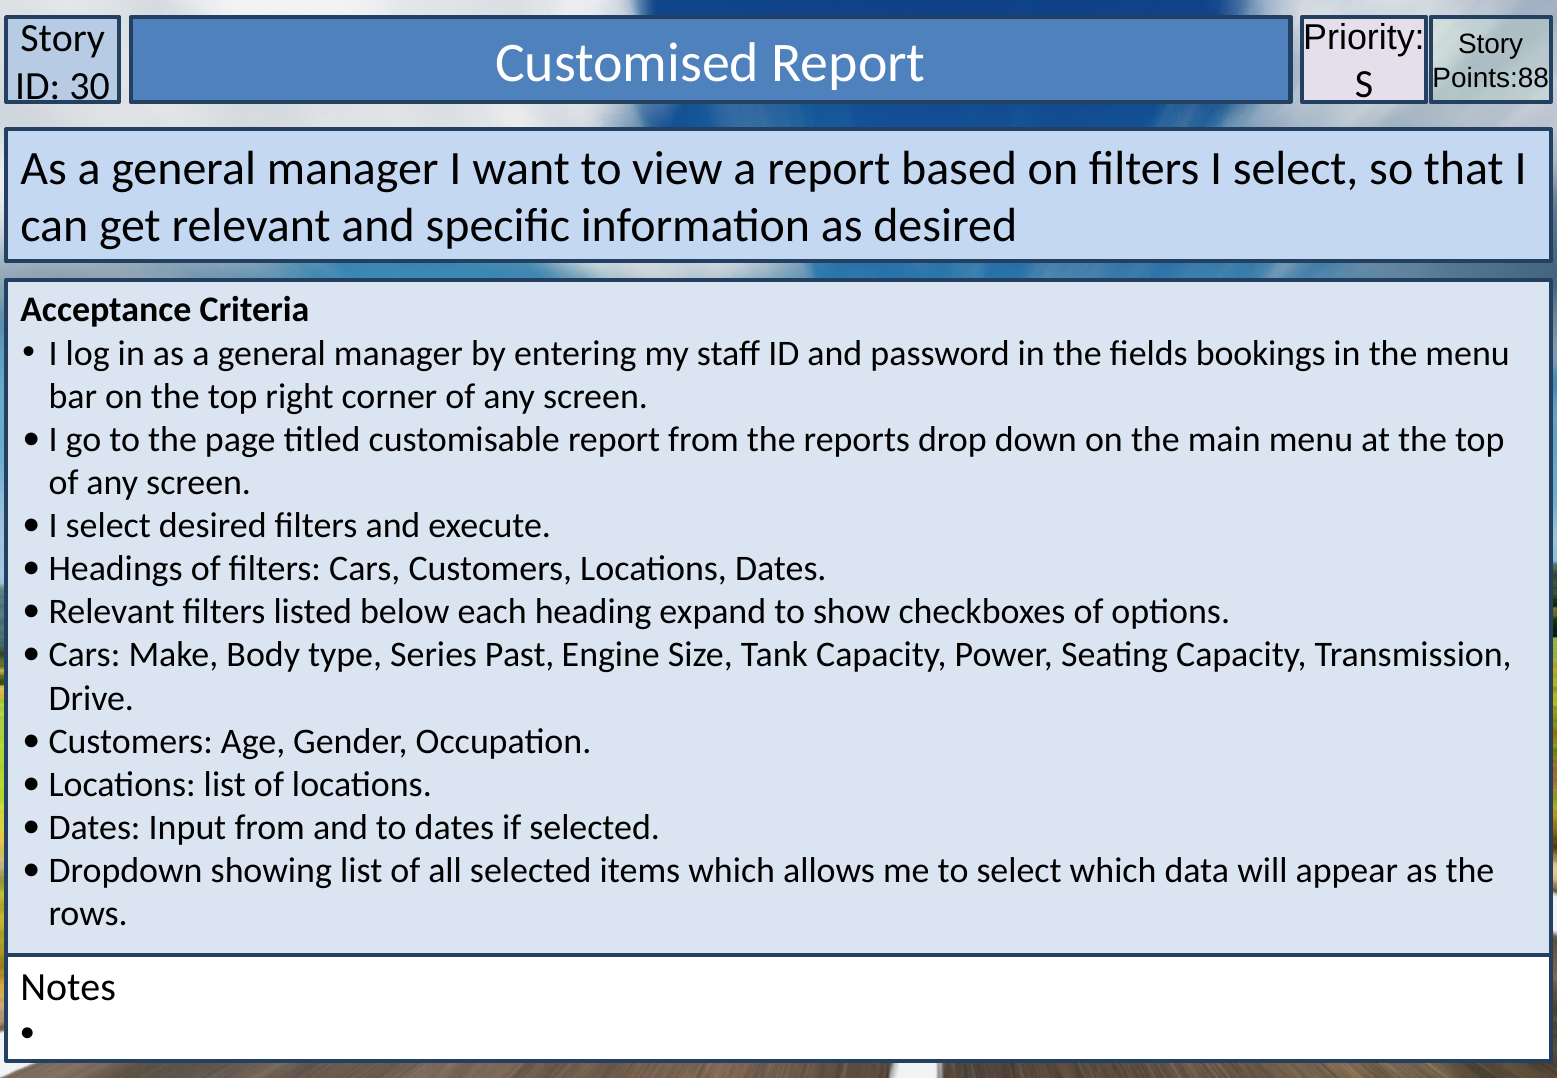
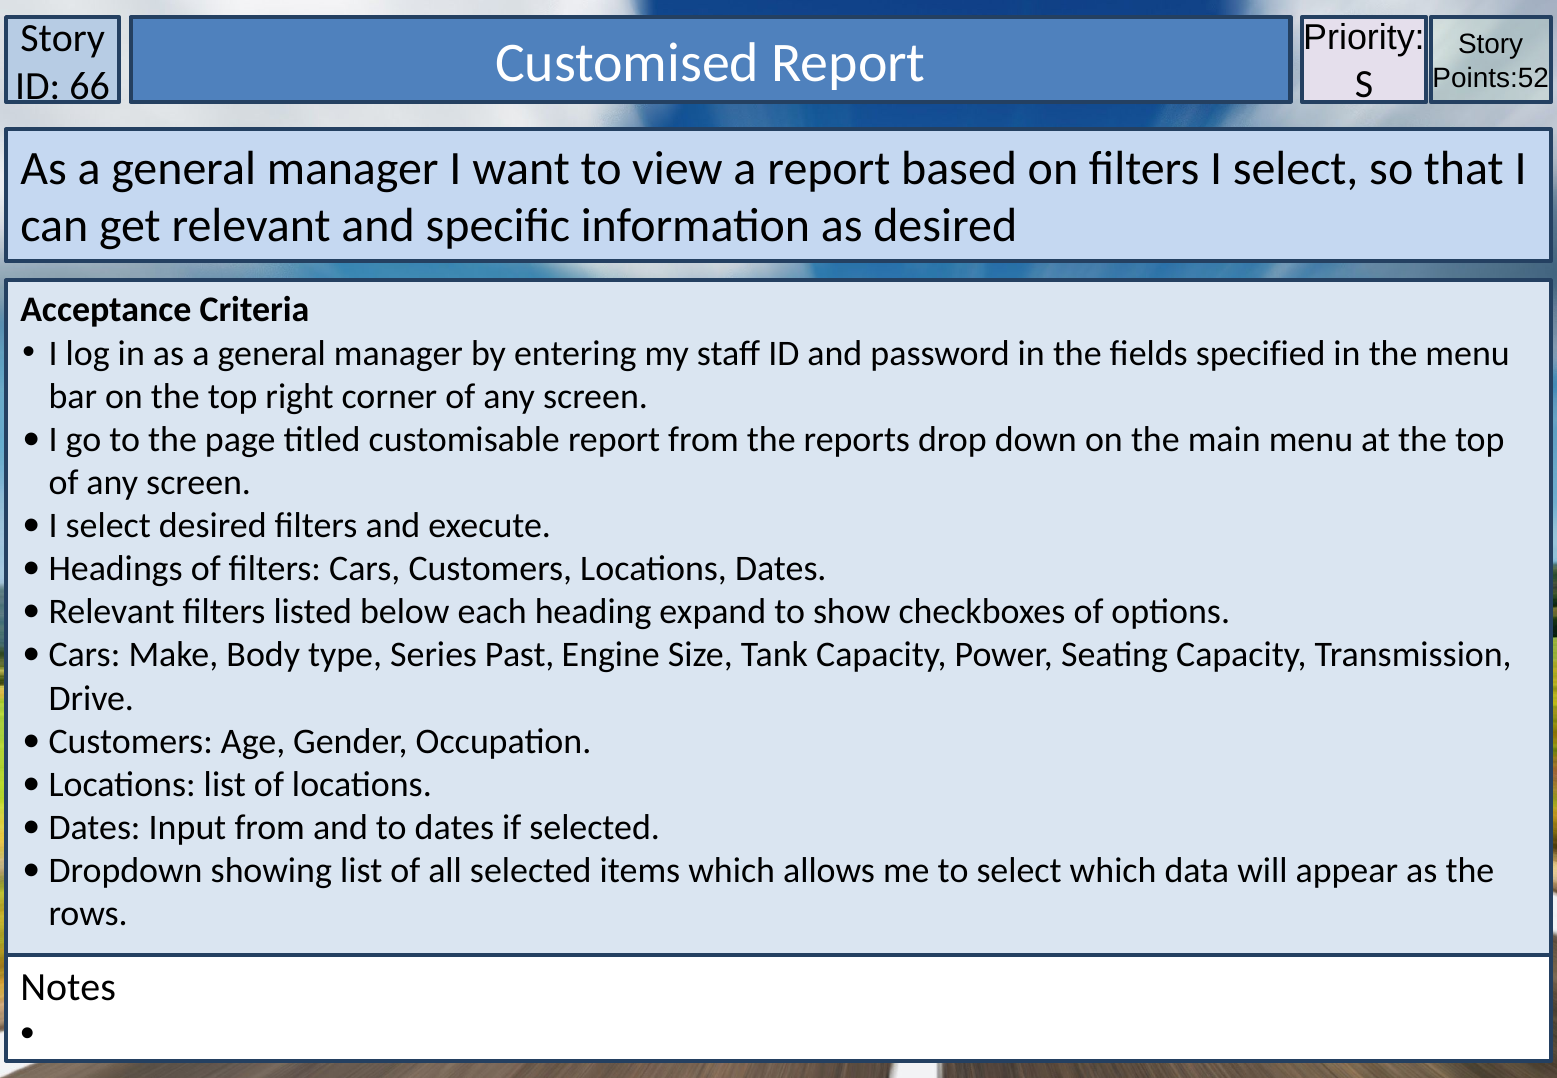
Points:88: Points:88 -> Points:52
30: 30 -> 66
bookings: bookings -> specified
